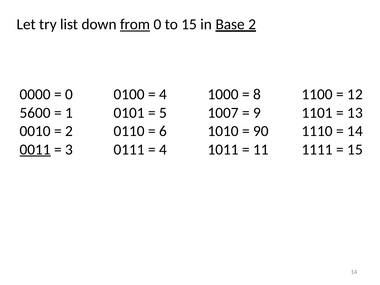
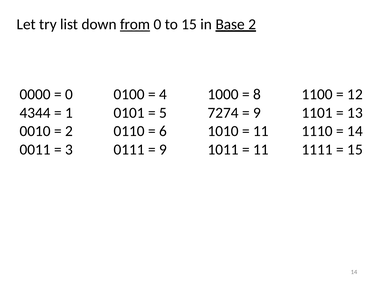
5600: 5600 -> 4344
1007: 1007 -> 7274
90 at (261, 131): 90 -> 11
0011 underline: present -> none
4 at (163, 149): 4 -> 9
